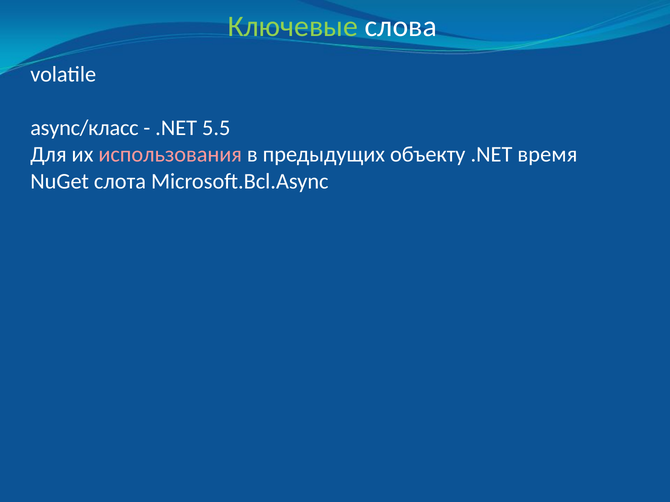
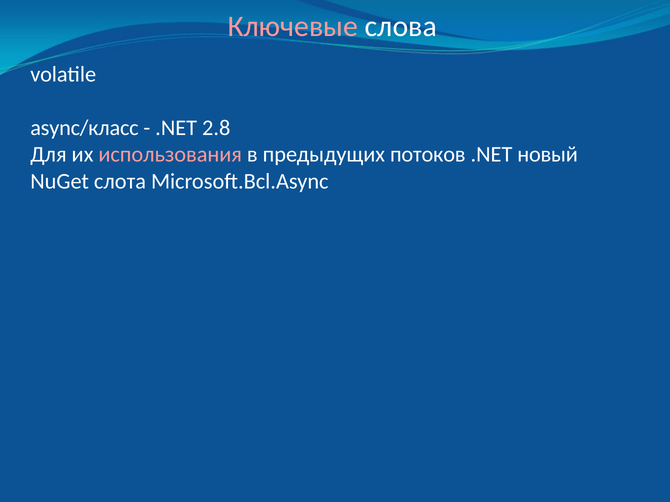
Ключевые colour: light green -> pink
5.5: 5.5 -> 2.8
объекту: объекту -> потоков
время: время -> новый
